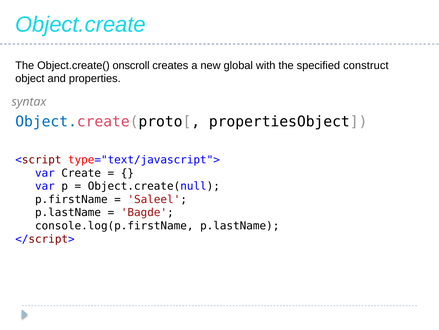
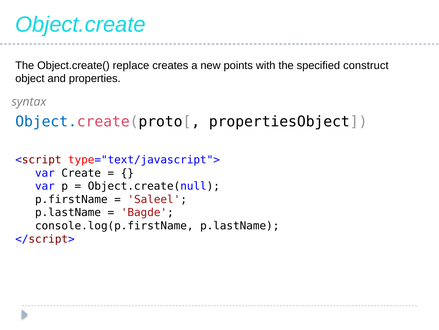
onscroll: onscroll -> replace
global: global -> points
